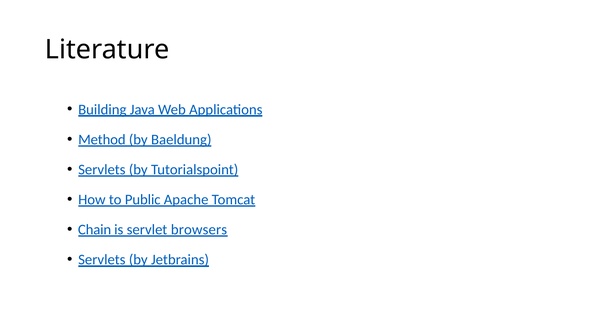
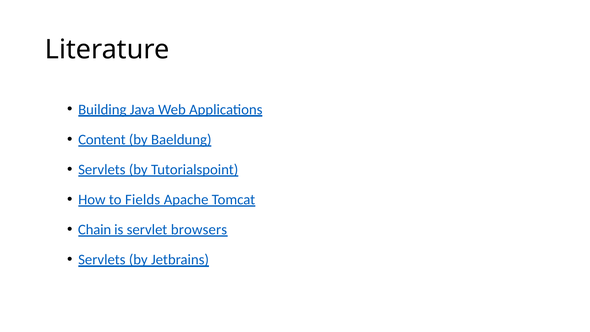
Method: Method -> Content
Public: Public -> Fields
